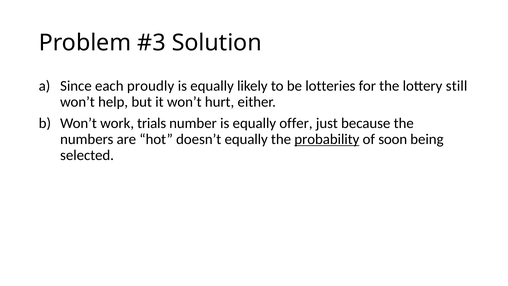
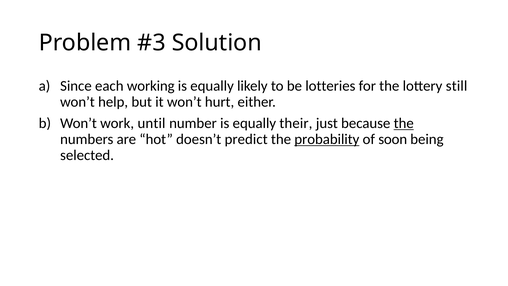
proudly: proudly -> working
trials: trials -> until
offer: offer -> their
the at (404, 123) underline: none -> present
doesn’t equally: equally -> predict
